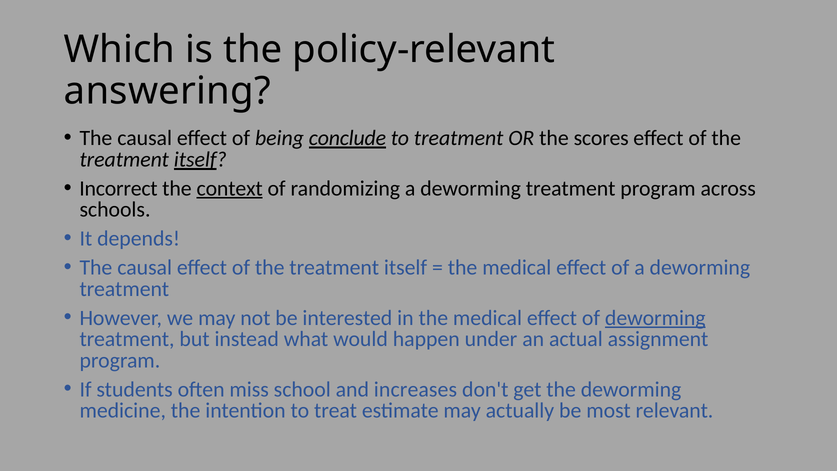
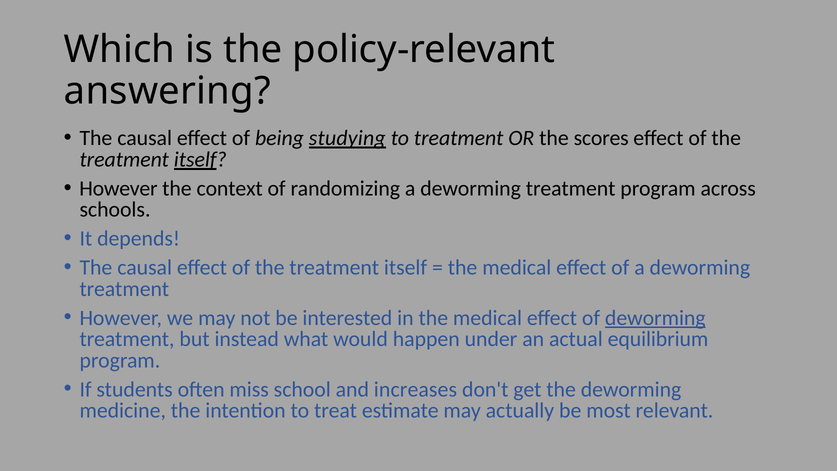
conclude: conclude -> studying
Incorrect at (118, 188): Incorrect -> However
context underline: present -> none
assignment: assignment -> equilibrium
